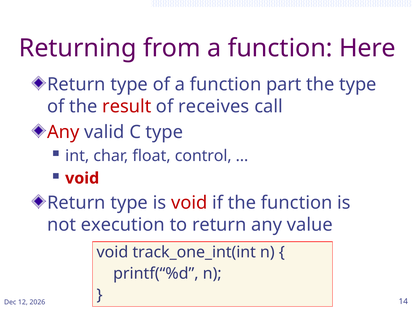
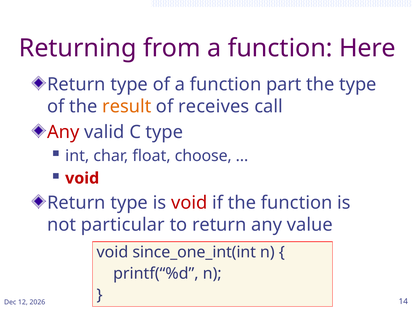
result colour: red -> orange
control: control -> choose
execution: execution -> particular
track_one_int(int: track_one_int(int -> since_one_int(int
